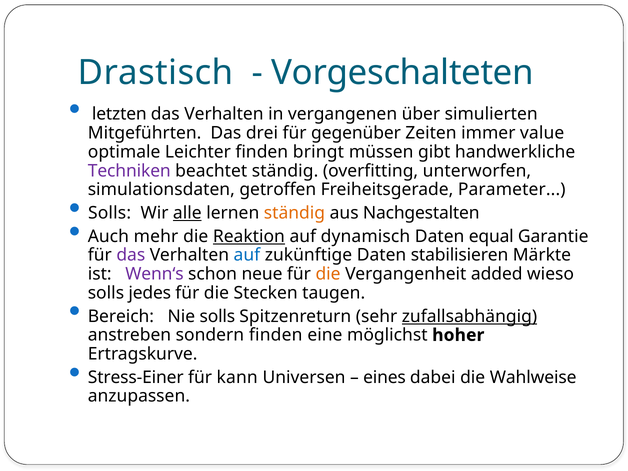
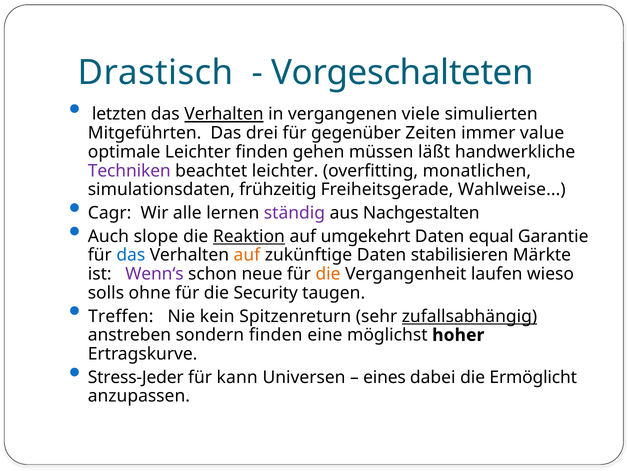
Verhalten at (224, 114) underline: none -> present
über: über -> viele
bringt: bringt -> gehen
gibt: gibt -> läßt
beachtet ständig: ständig -> leichter
unterworfen: unterworfen -> monatlichen
getroffen: getroffen -> frühzeitig
Parameter: Parameter -> Wahlweise
Solls at (110, 213): Solls -> Cagr
alle underline: present -> none
ständig at (294, 213) colour: orange -> purple
mehr: mehr -> slope
dynamisch: dynamisch -> umgekehrt
das at (131, 255) colour: purple -> blue
auf at (247, 255) colour: blue -> orange
added: added -> laufen
jedes: jedes -> ohne
Stecken: Stecken -> Security
Bereich: Bereich -> Treffen
Nie solls: solls -> kein
Stress-Einer: Stress-Einer -> Stress-Jeder
Wahlweise: Wahlweise -> Ermöglicht
